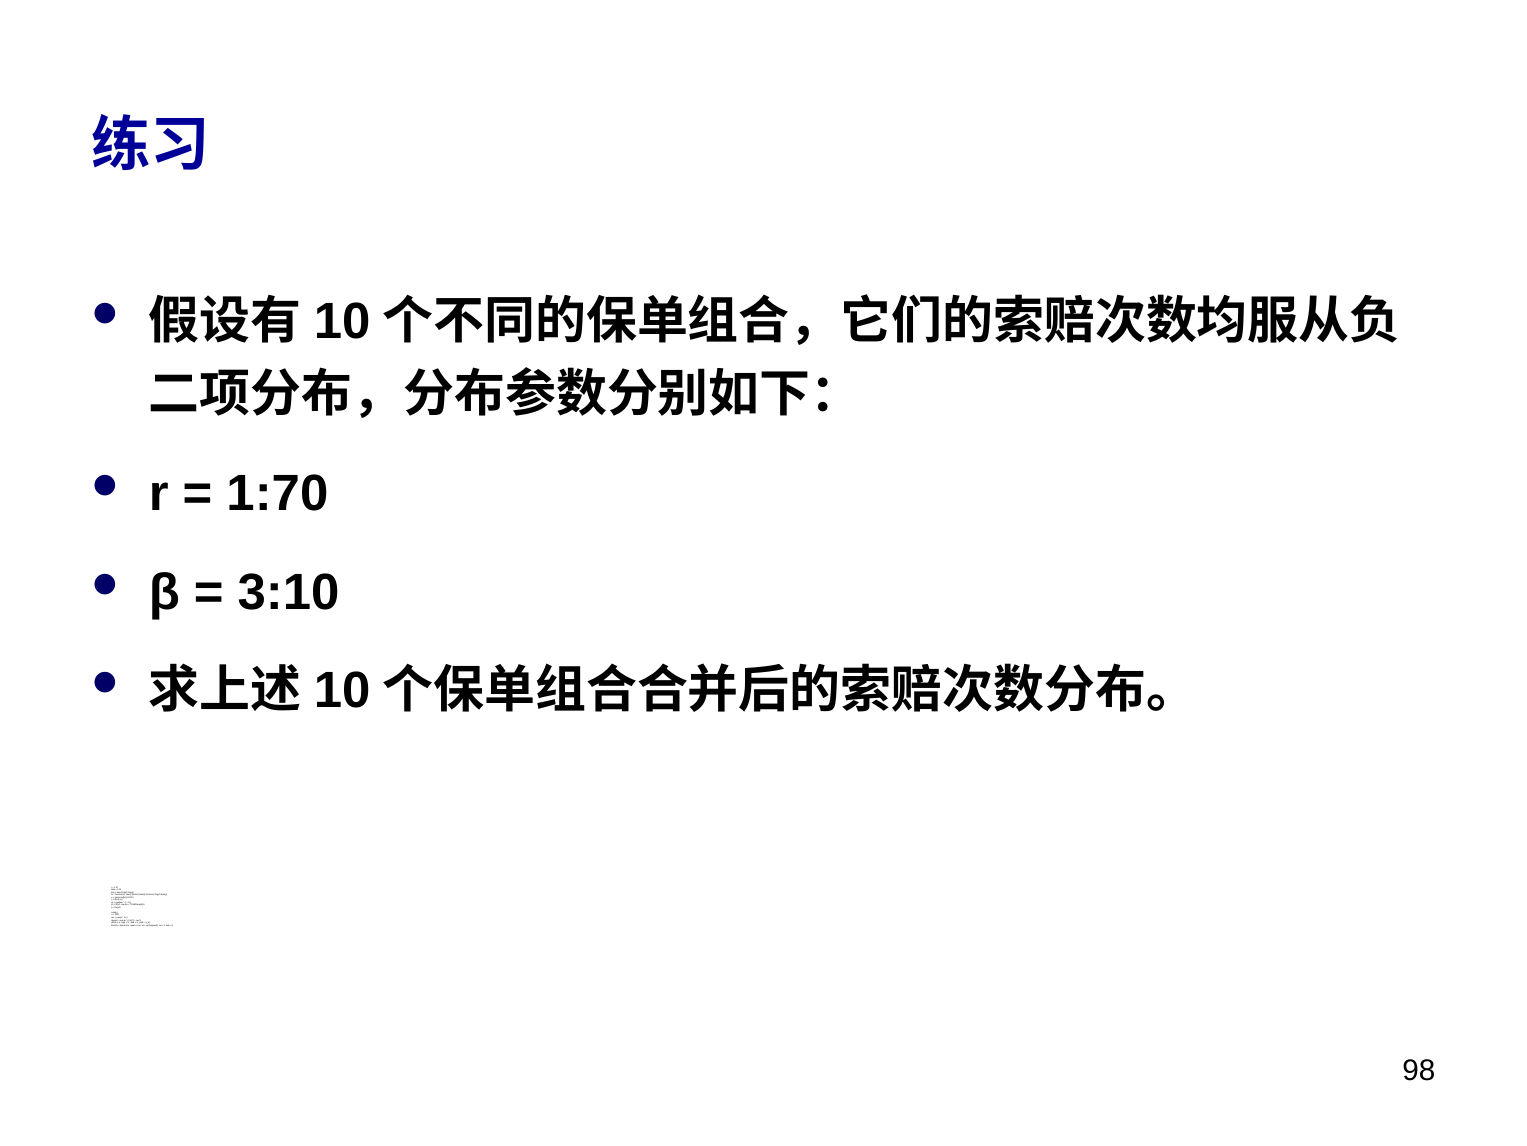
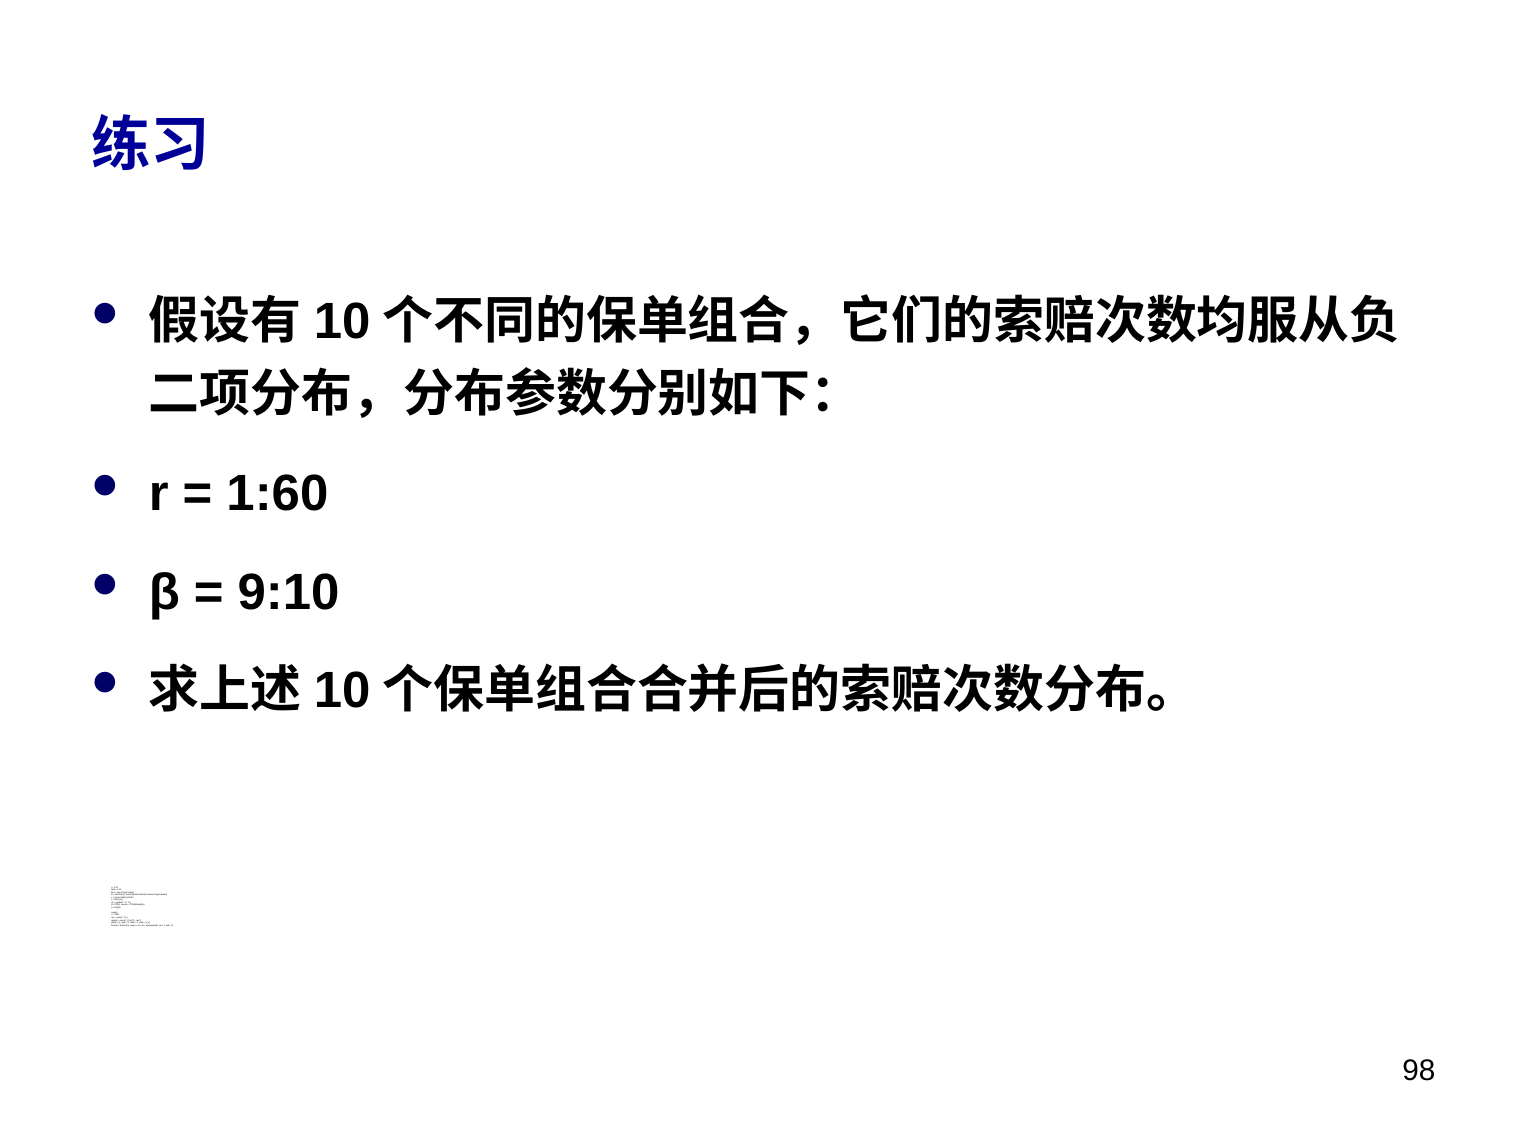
1:70: 1:70 -> 1:60
3:10: 3:10 -> 9:10
